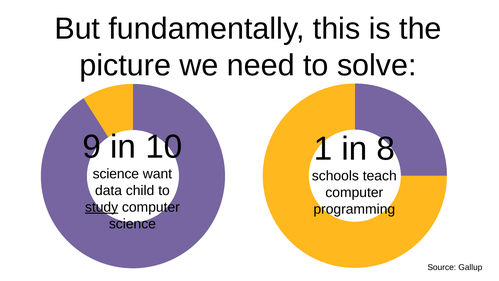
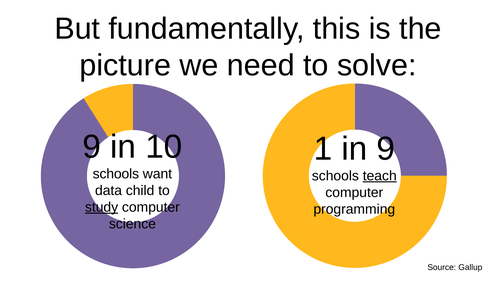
in 8: 8 -> 9
science at (116, 174): science -> schools
teach underline: none -> present
